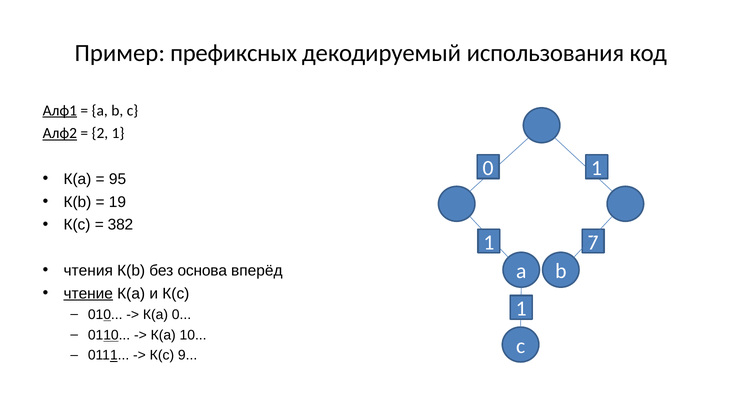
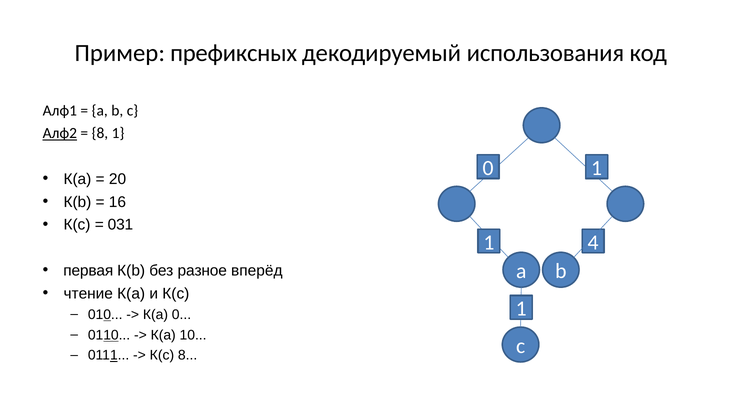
Алф1 underline: present -> none
2 at (100, 133): 2 -> 8
95: 95 -> 20
19: 19 -> 16
382: 382 -> 031
7: 7 -> 4
чтения: чтения -> первая
основа: основа -> разное
чтение underline: present -> none
К(c 9: 9 -> 8
